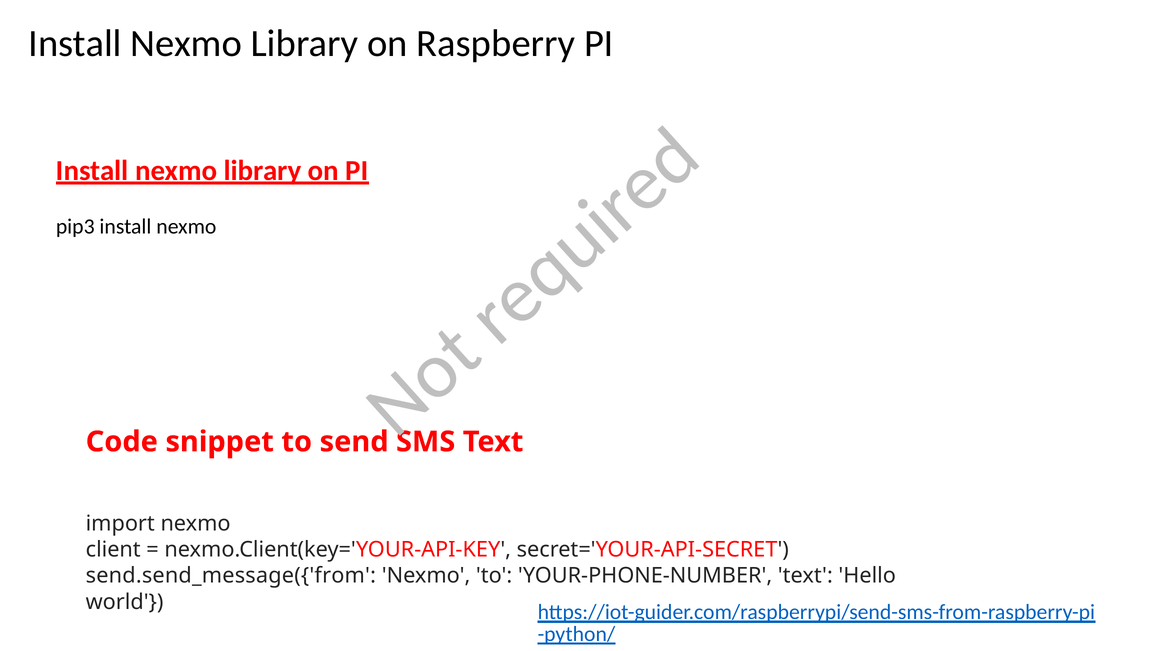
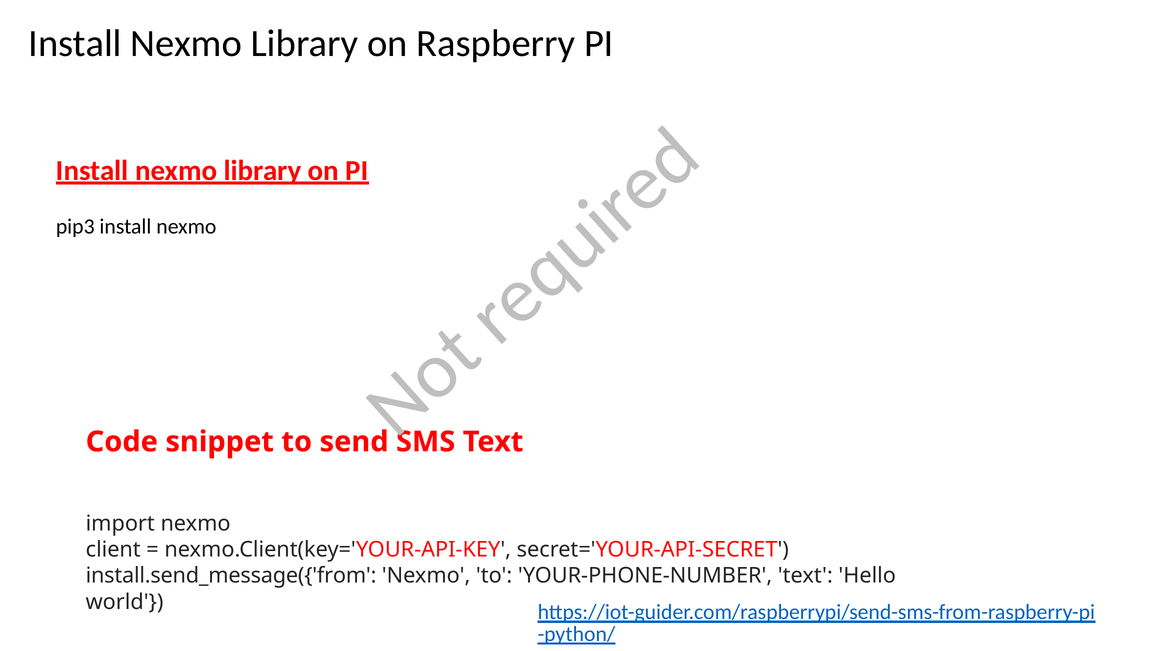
send.send_message({'from: send.send_message({'from -> install.send_message({'from
